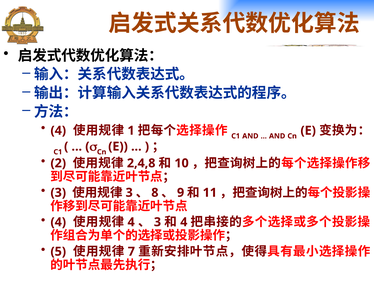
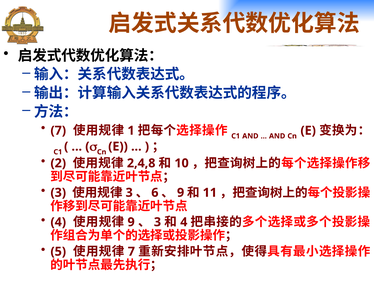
4 at (58, 130): 4 -> 7
8: 8 -> 6
4 at (131, 222): 4 -> 9
